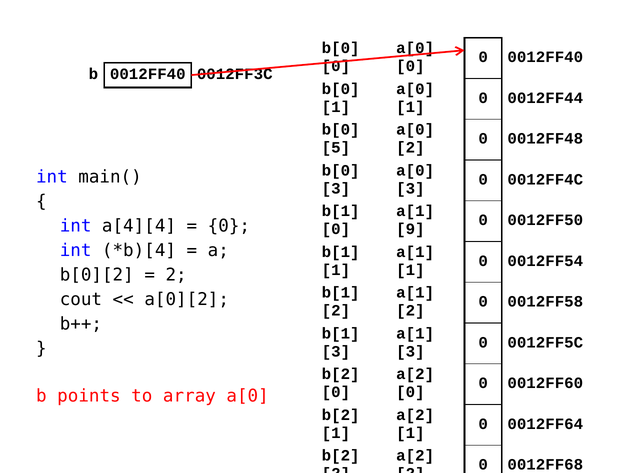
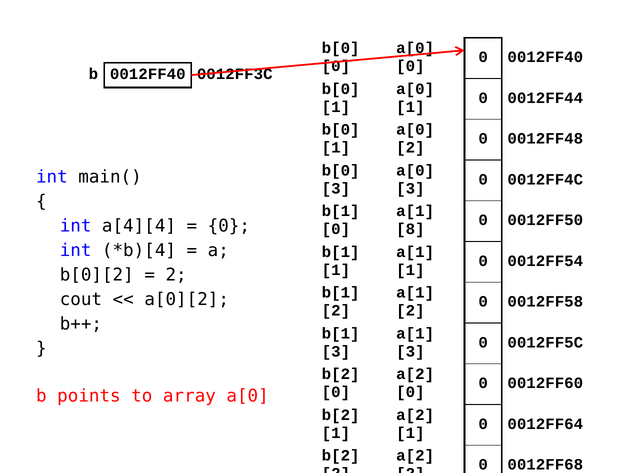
5 at (336, 148): 5 -> 1
9: 9 -> 8
